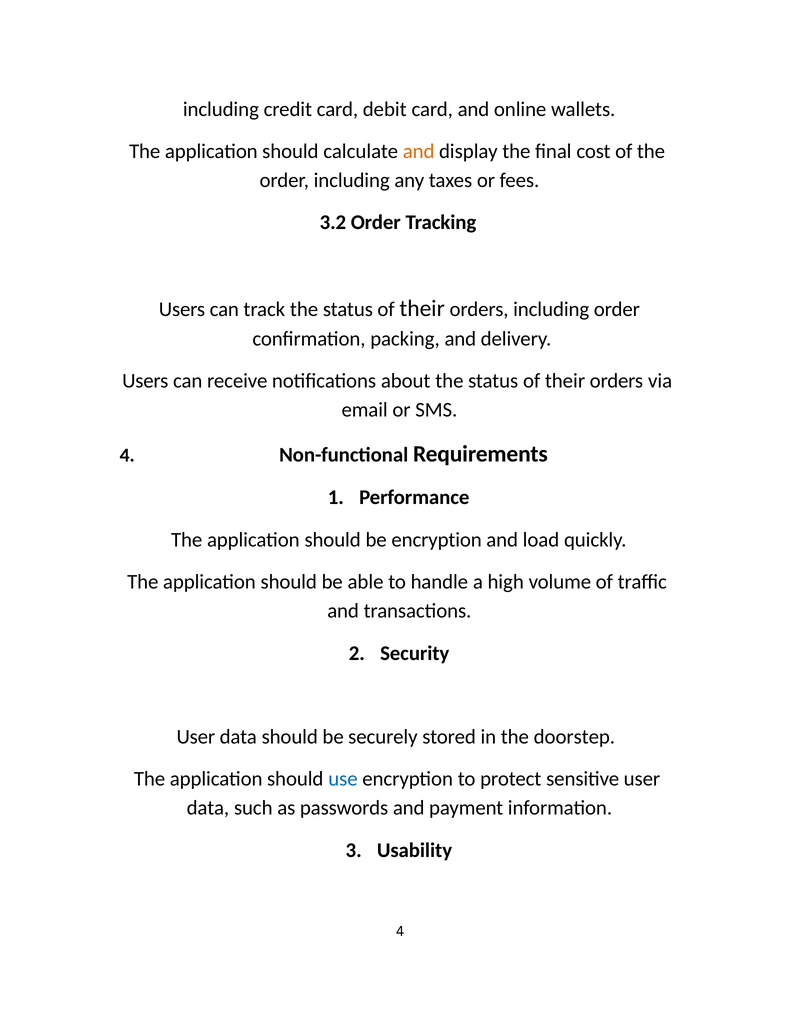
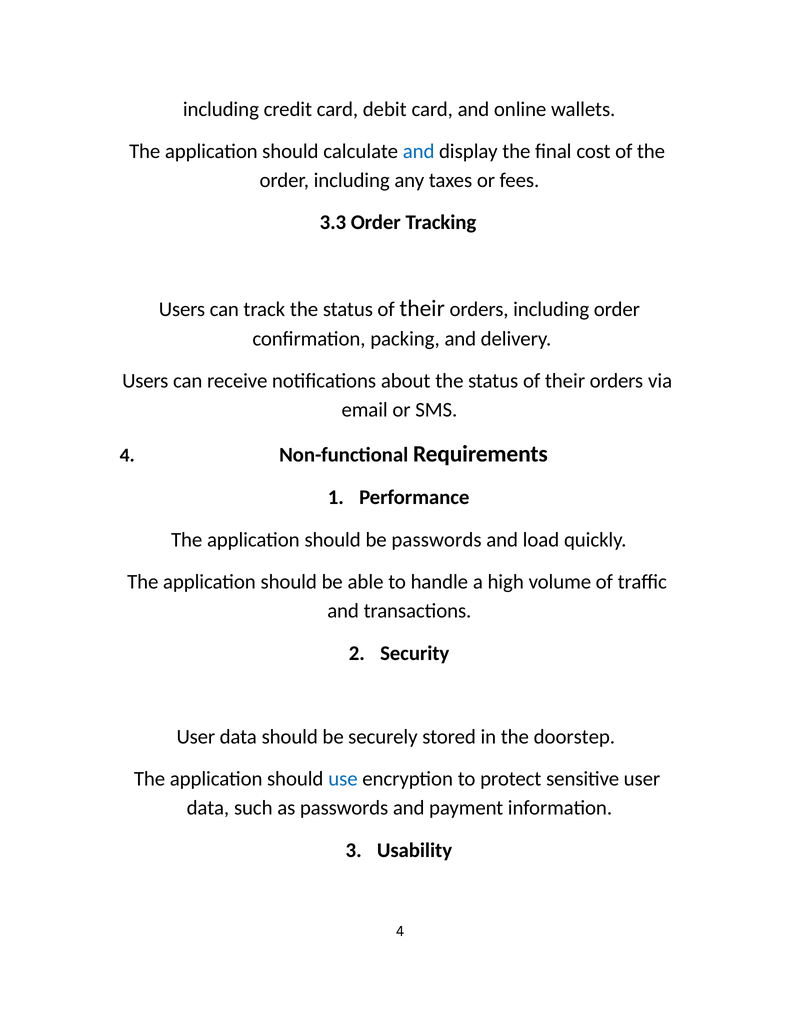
and at (419, 151) colour: orange -> blue
3.2: 3.2 -> 3.3
be encryption: encryption -> passwords
